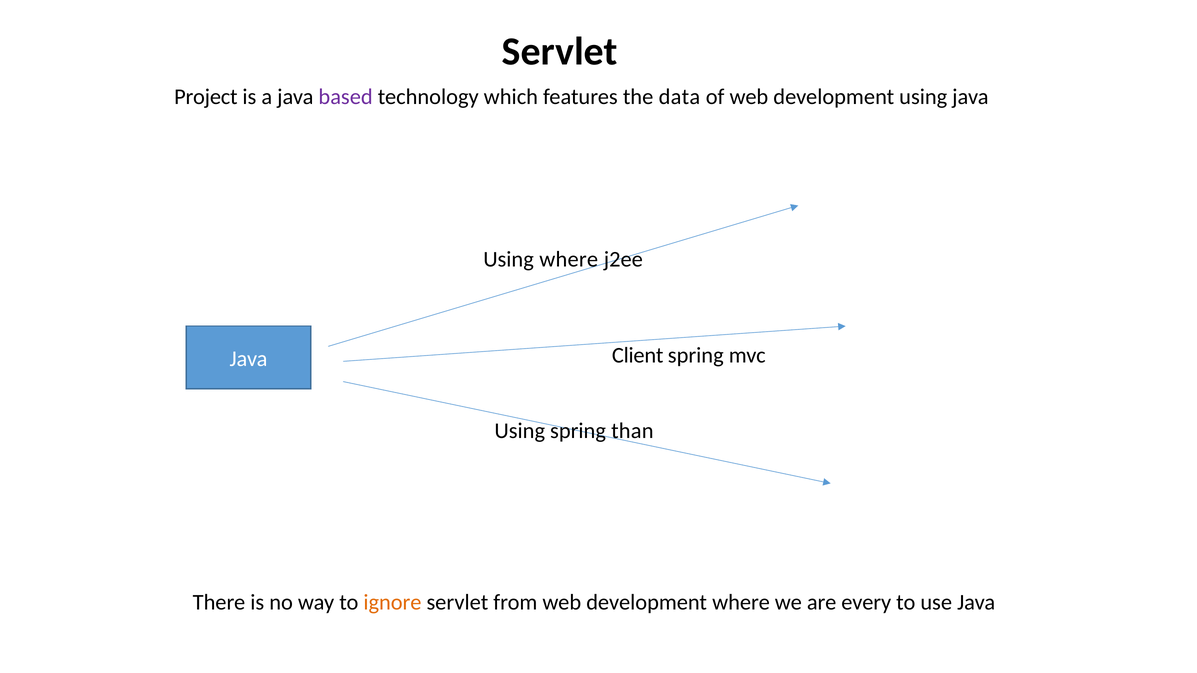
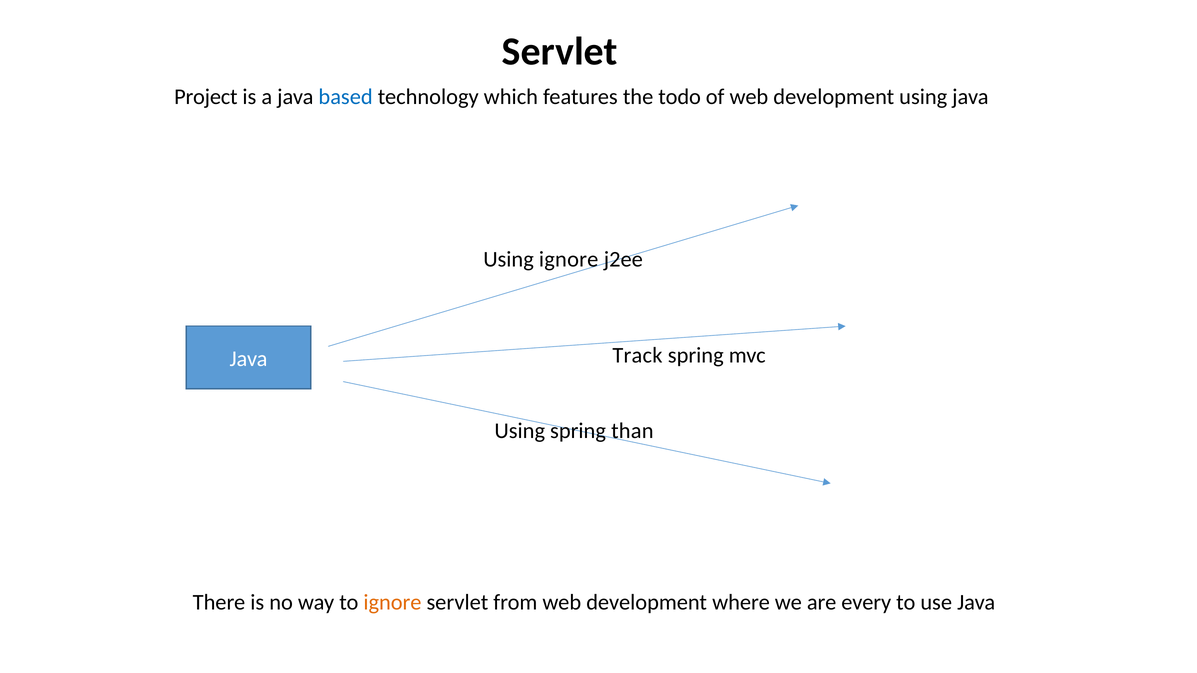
based colour: purple -> blue
data: data -> todo
Using where: where -> ignore
Client: Client -> Track
